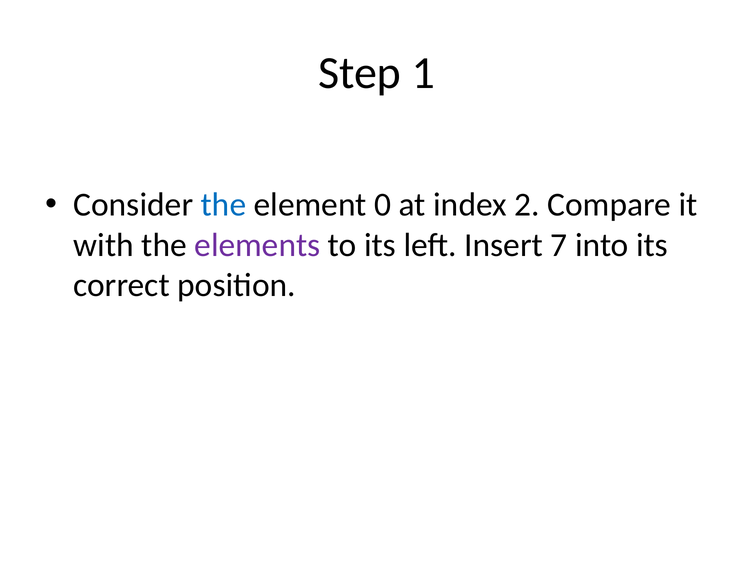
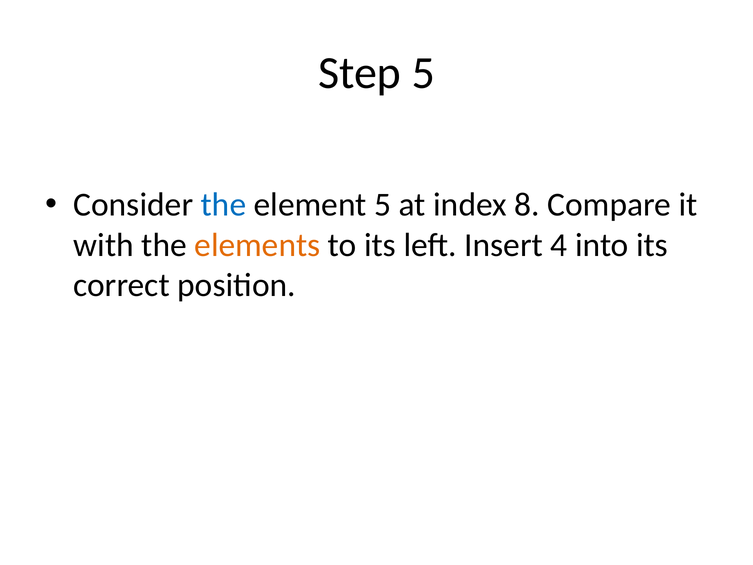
Step 1: 1 -> 5
element 0: 0 -> 5
2: 2 -> 8
elements colour: purple -> orange
7: 7 -> 4
